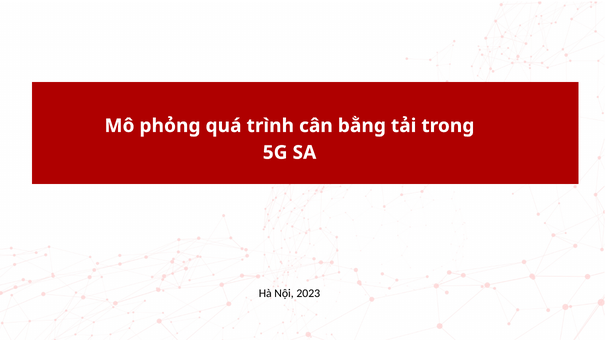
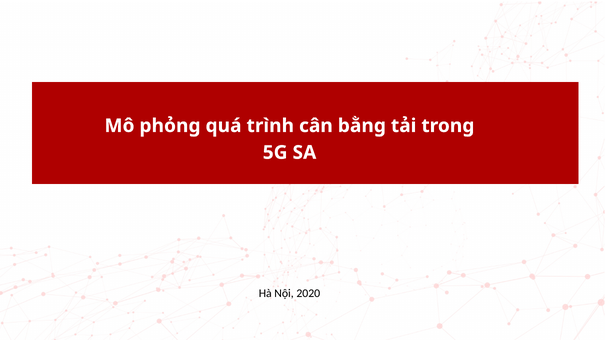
2023: 2023 -> 2020
